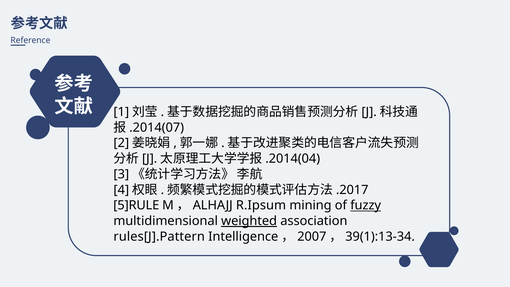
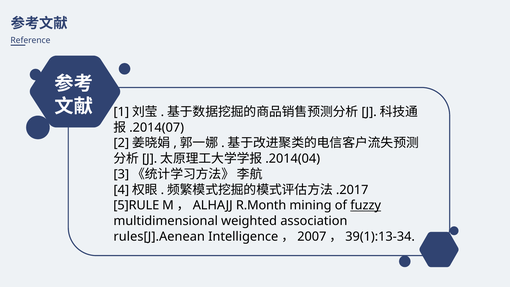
R.Ipsum: R.Ipsum -> R.Month
weighted underline: present -> none
rules[J].Pattern: rules[J].Pattern -> rules[J].Aenean
